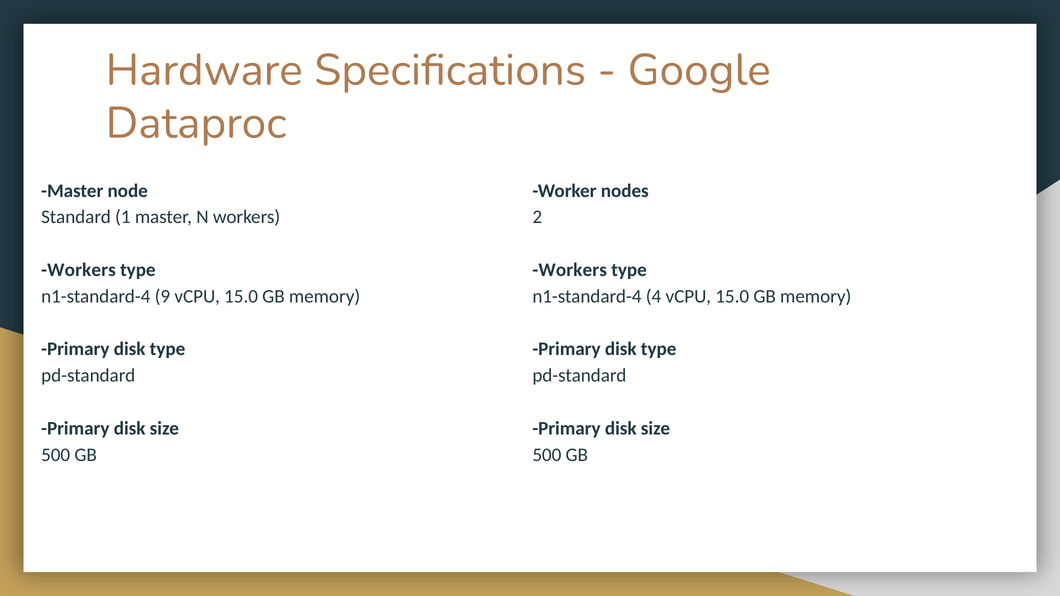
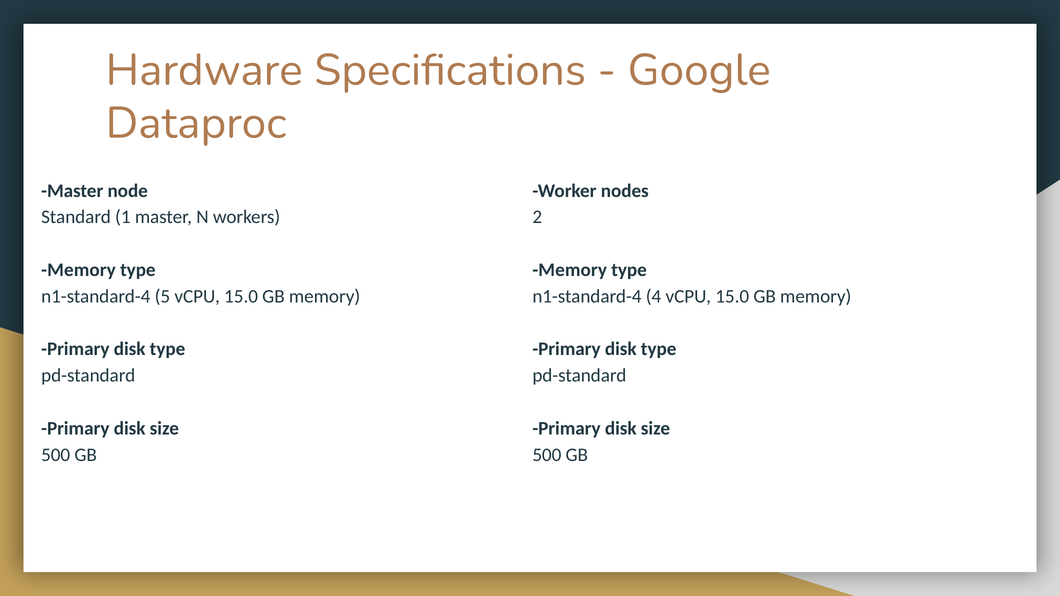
Workers at (78, 270): Workers -> Memory
Workers at (570, 270): Workers -> Memory
9: 9 -> 5
